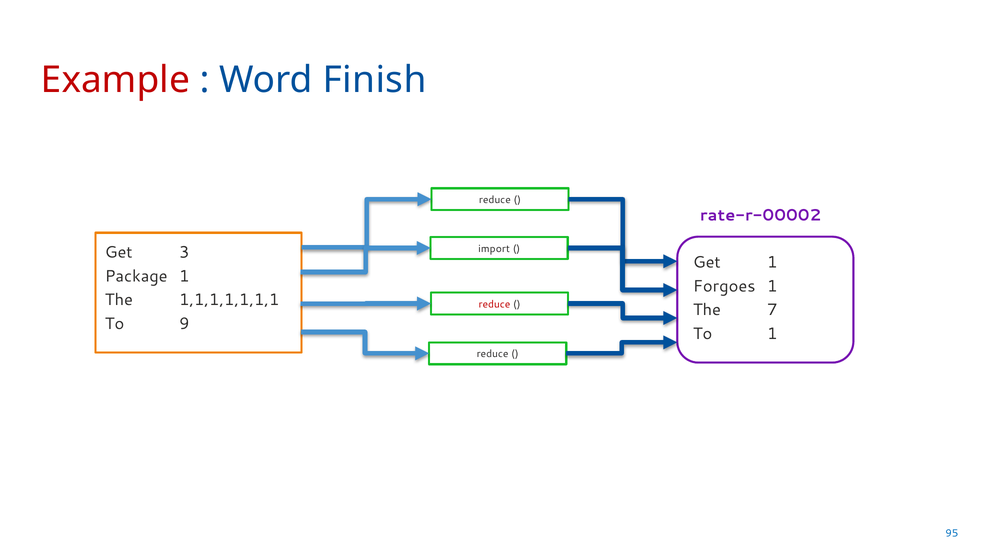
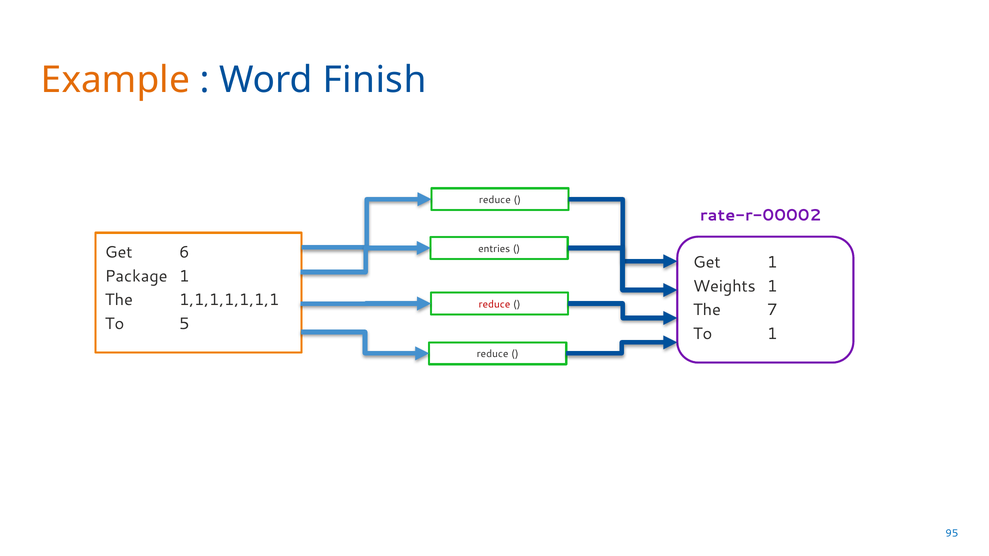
Example colour: red -> orange
import: import -> entries
3: 3 -> 6
Forgoes: Forgoes -> Weights
9: 9 -> 5
